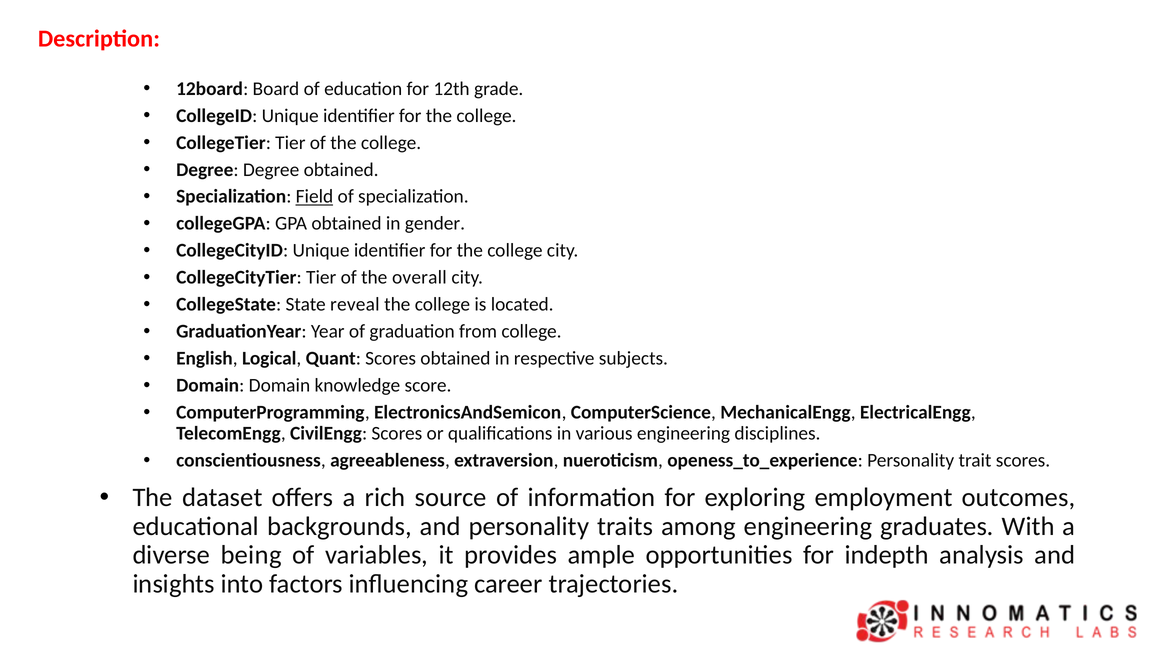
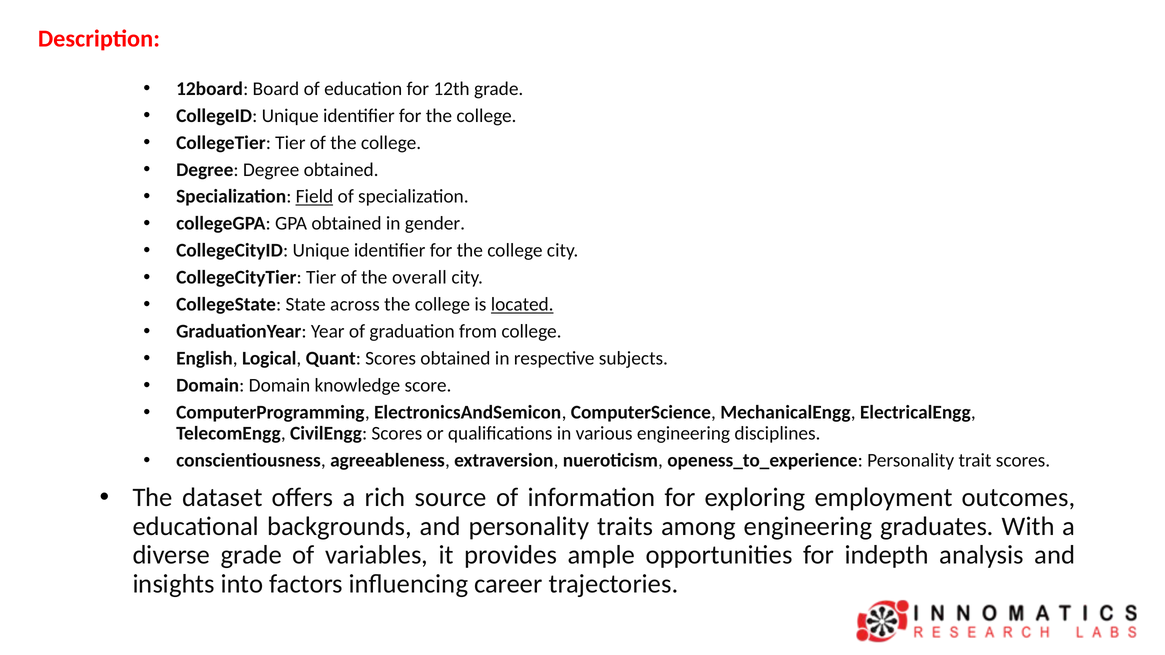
reveal: reveal -> across
located underline: none -> present
diverse being: being -> grade
